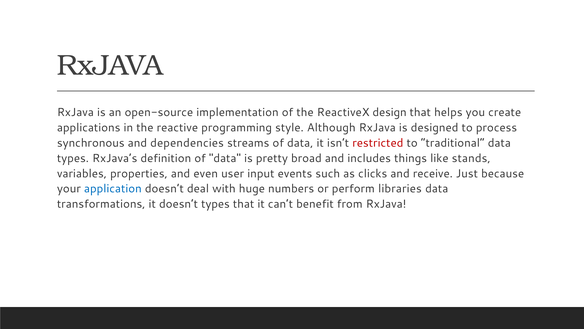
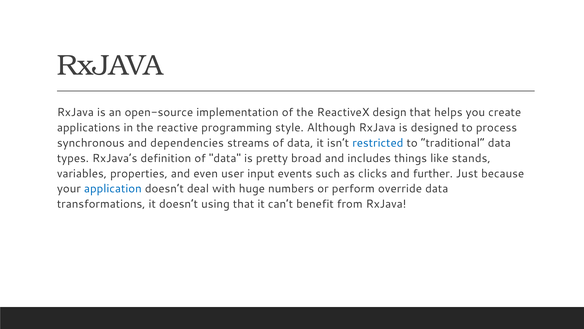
restricted colour: red -> blue
receive: receive -> further
libraries: libraries -> override
doesn’t types: types -> using
